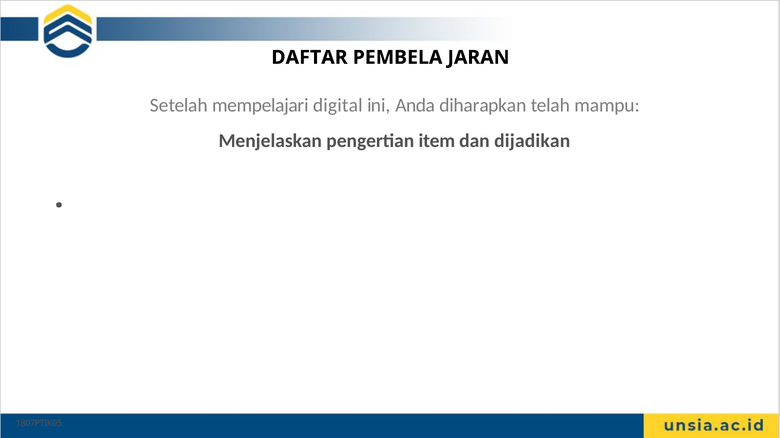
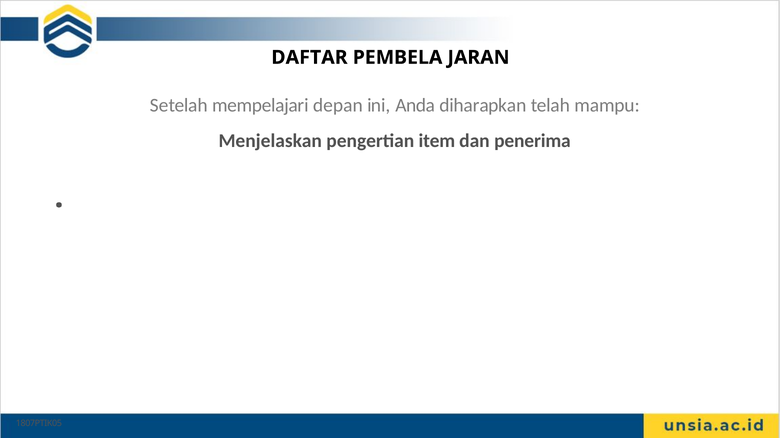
digital: digital -> depan
dijadikan: dijadikan -> penerima
